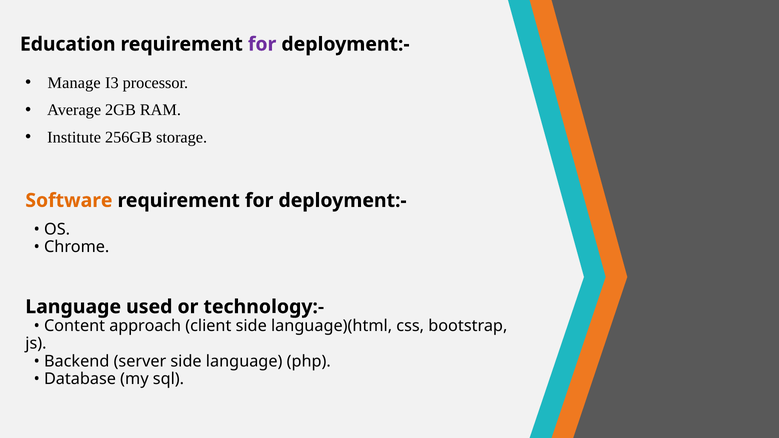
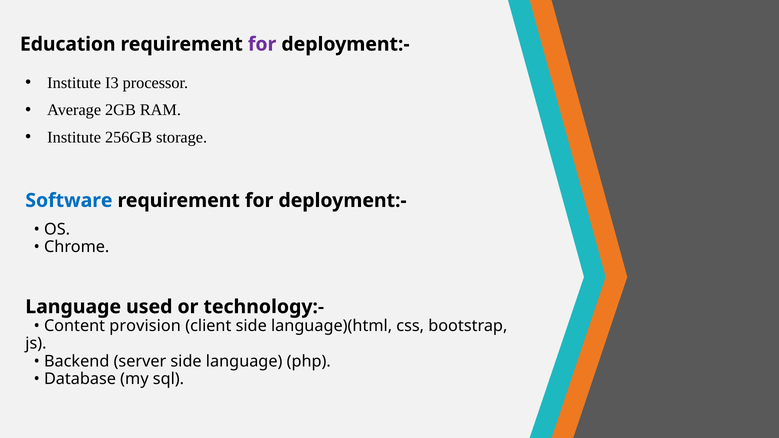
Manage at (74, 83): Manage -> Institute
Software colour: orange -> blue
approach: approach -> provision
